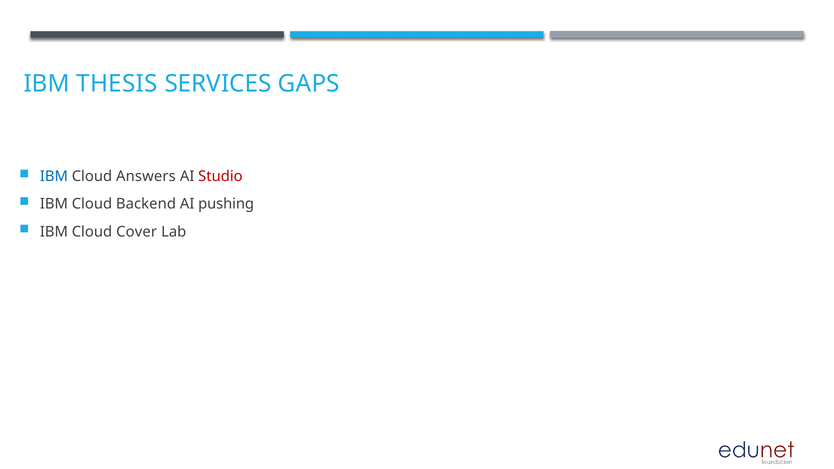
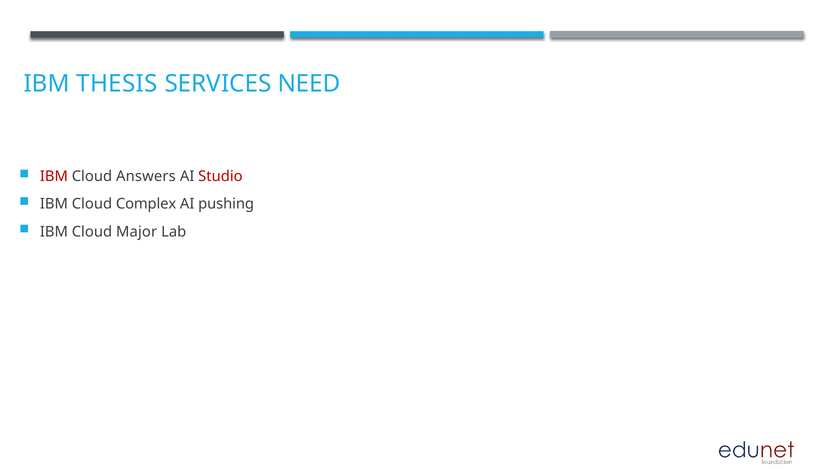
GAPS: GAPS -> NEED
IBM at (54, 176) colour: blue -> red
Backend: Backend -> Complex
Cover: Cover -> Major
